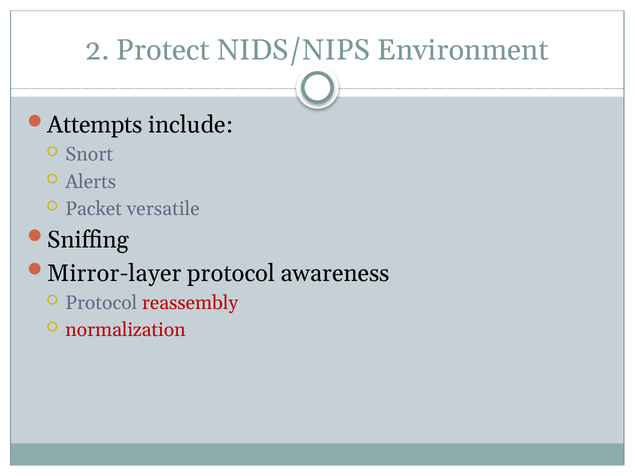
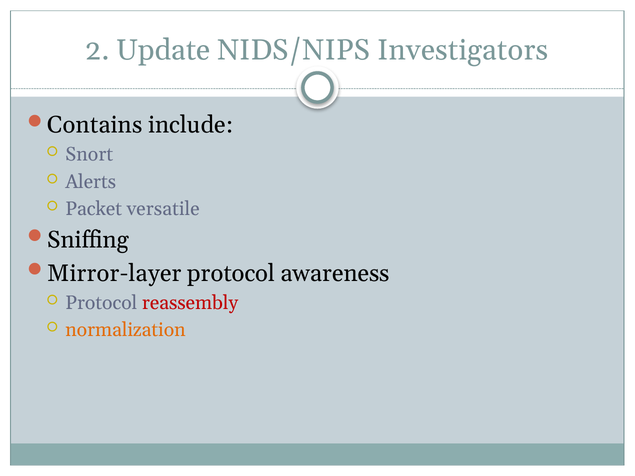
Protect: Protect -> Update
Environment: Environment -> Investigators
Attempts: Attempts -> Contains
normalization colour: red -> orange
